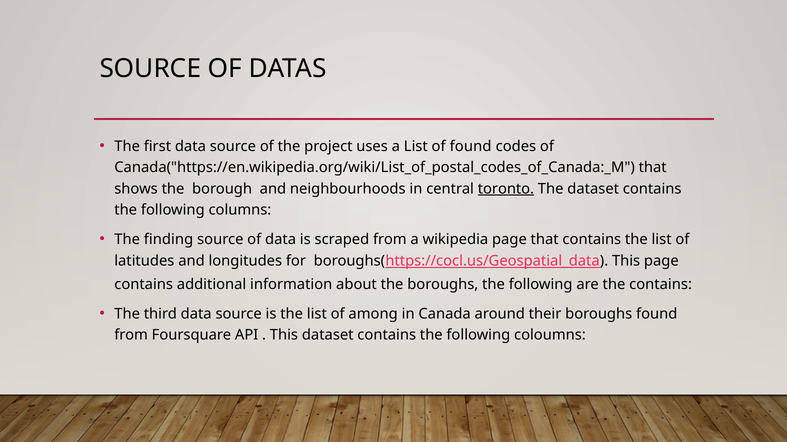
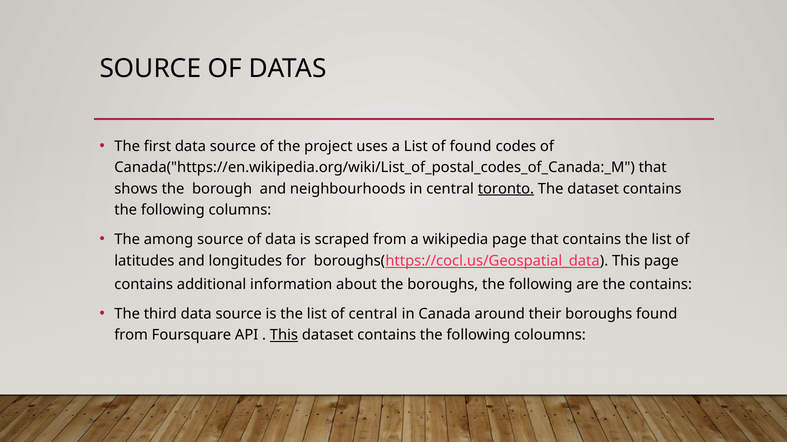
finding: finding -> among
of among: among -> central
This at (284, 336) underline: none -> present
